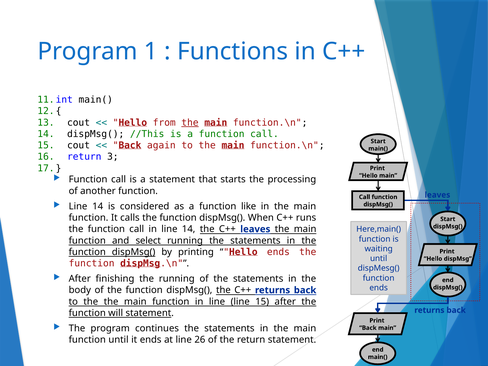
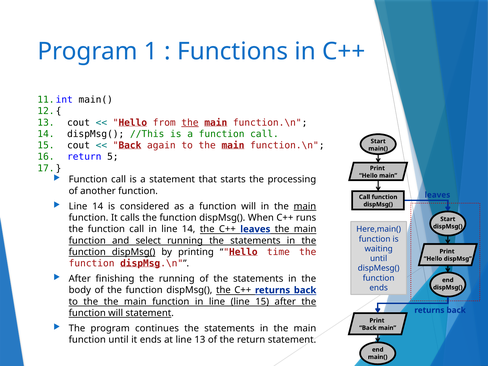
3: 3 -> 5
a function like: like -> will
main at (305, 206) underline: none -> present
Hello ends: ends -> time
line 26: 26 -> 13
